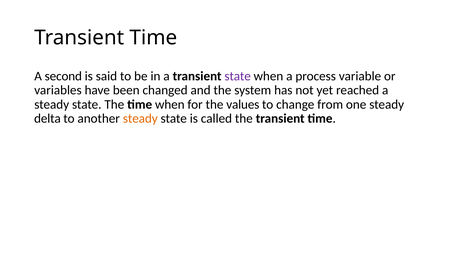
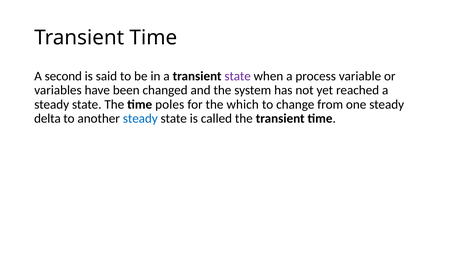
time when: when -> poles
values: values -> which
steady at (140, 119) colour: orange -> blue
